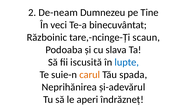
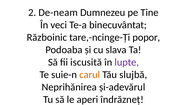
scaun: scaun -> popor
lupte colour: blue -> purple
spada: spada -> slujbă
